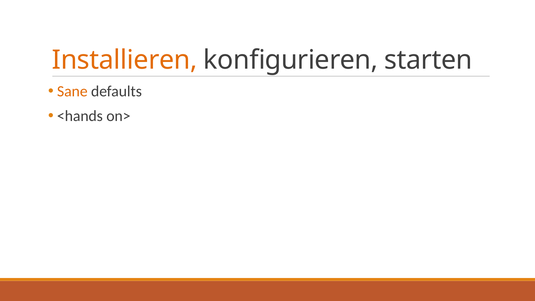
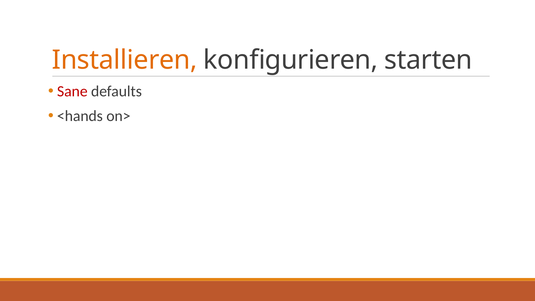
Sane colour: orange -> red
